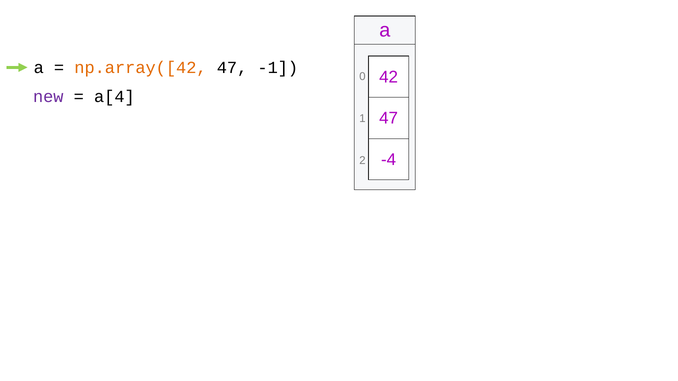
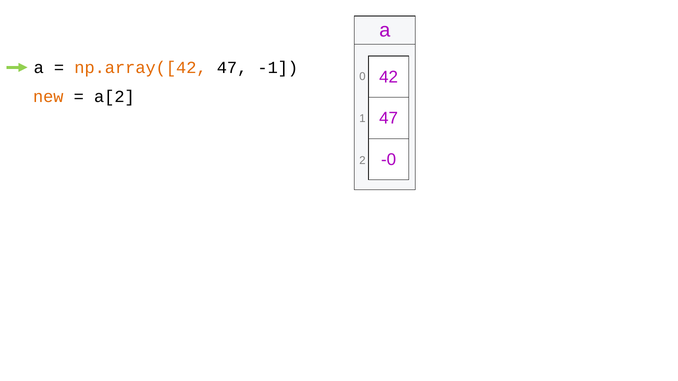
new colour: purple -> orange
a[4: a[4 -> a[2
-4: -4 -> -0
